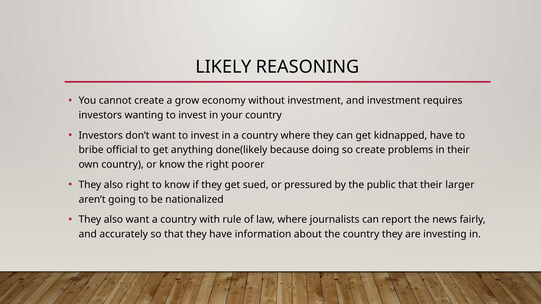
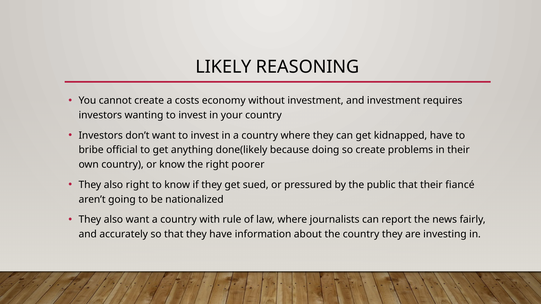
grow: grow -> costs
larger: larger -> fiancé
